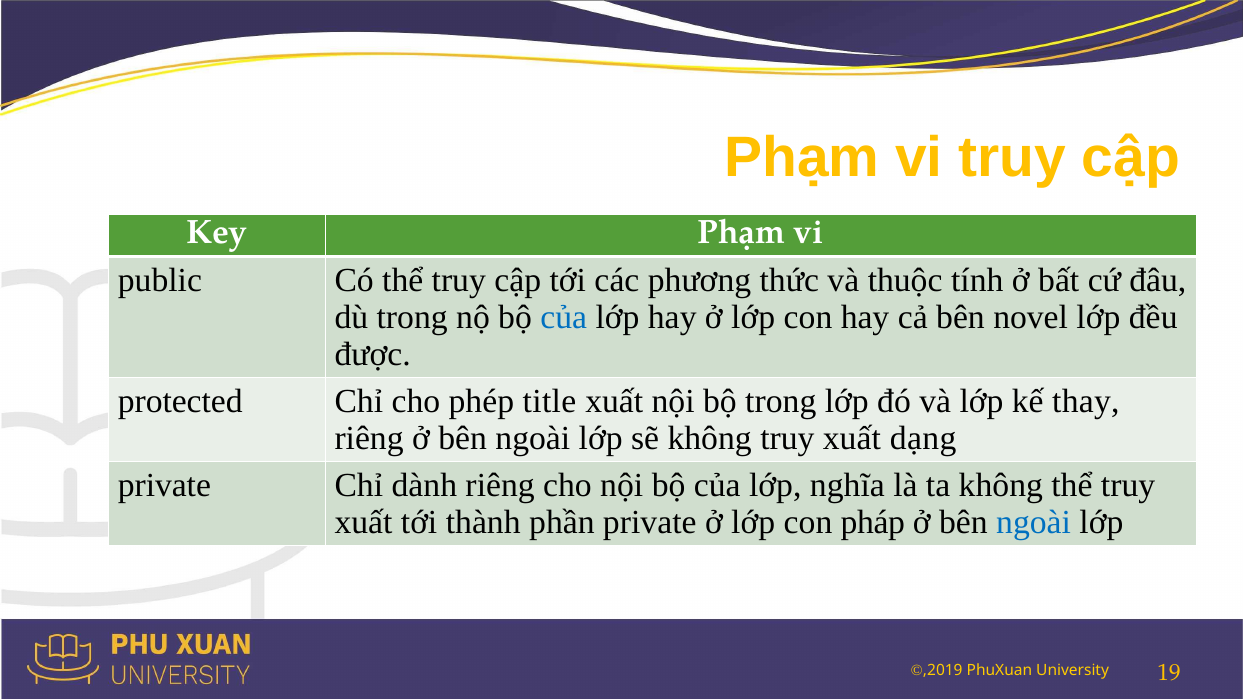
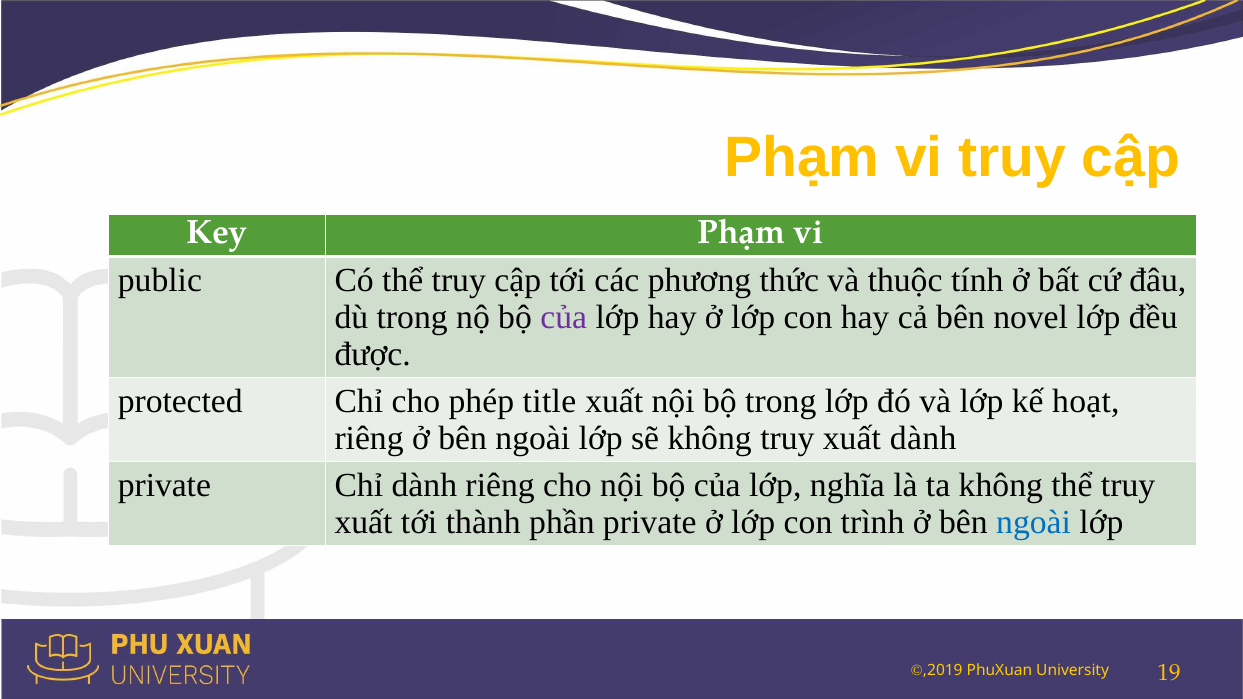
của at (564, 318) colour: blue -> purple
thay: thay -> hoạt
xuất dạng: dạng -> dành
pháp: pháp -> trình
